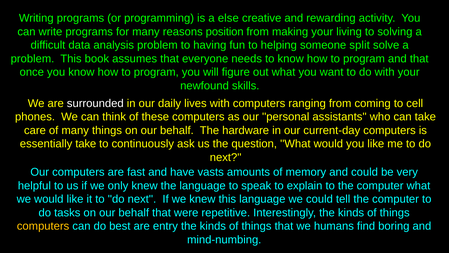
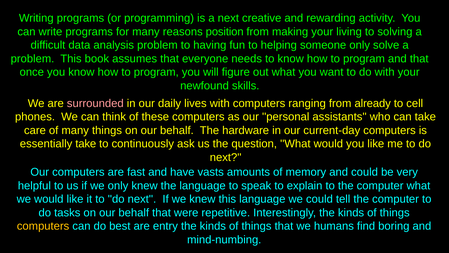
a else: else -> next
someone split: split -> only
surrounded colour: white -> pink
coming: coming -> already
